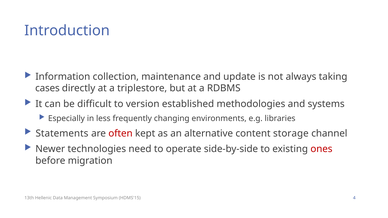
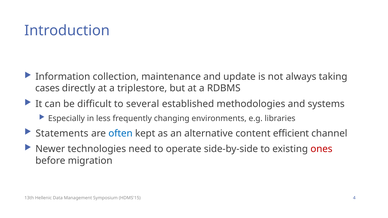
version: version -> several
often colour: red -> blue
storage: storage -> efficient
